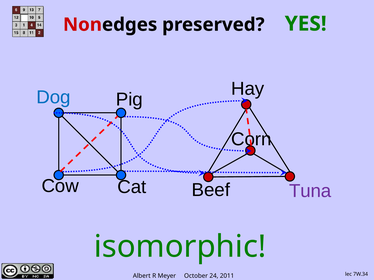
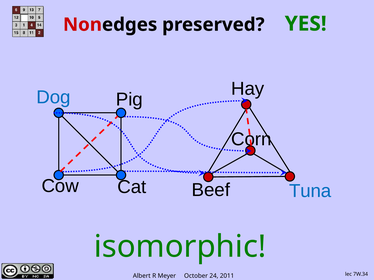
Tuna colour: purple -> blue
